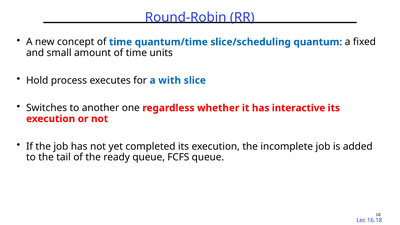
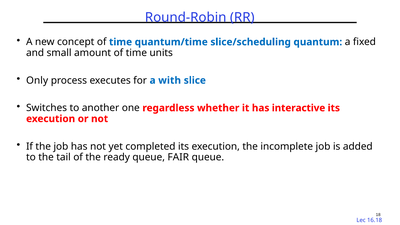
Hold: Hold -> Only
FCFS: FCFS -> FAIR
